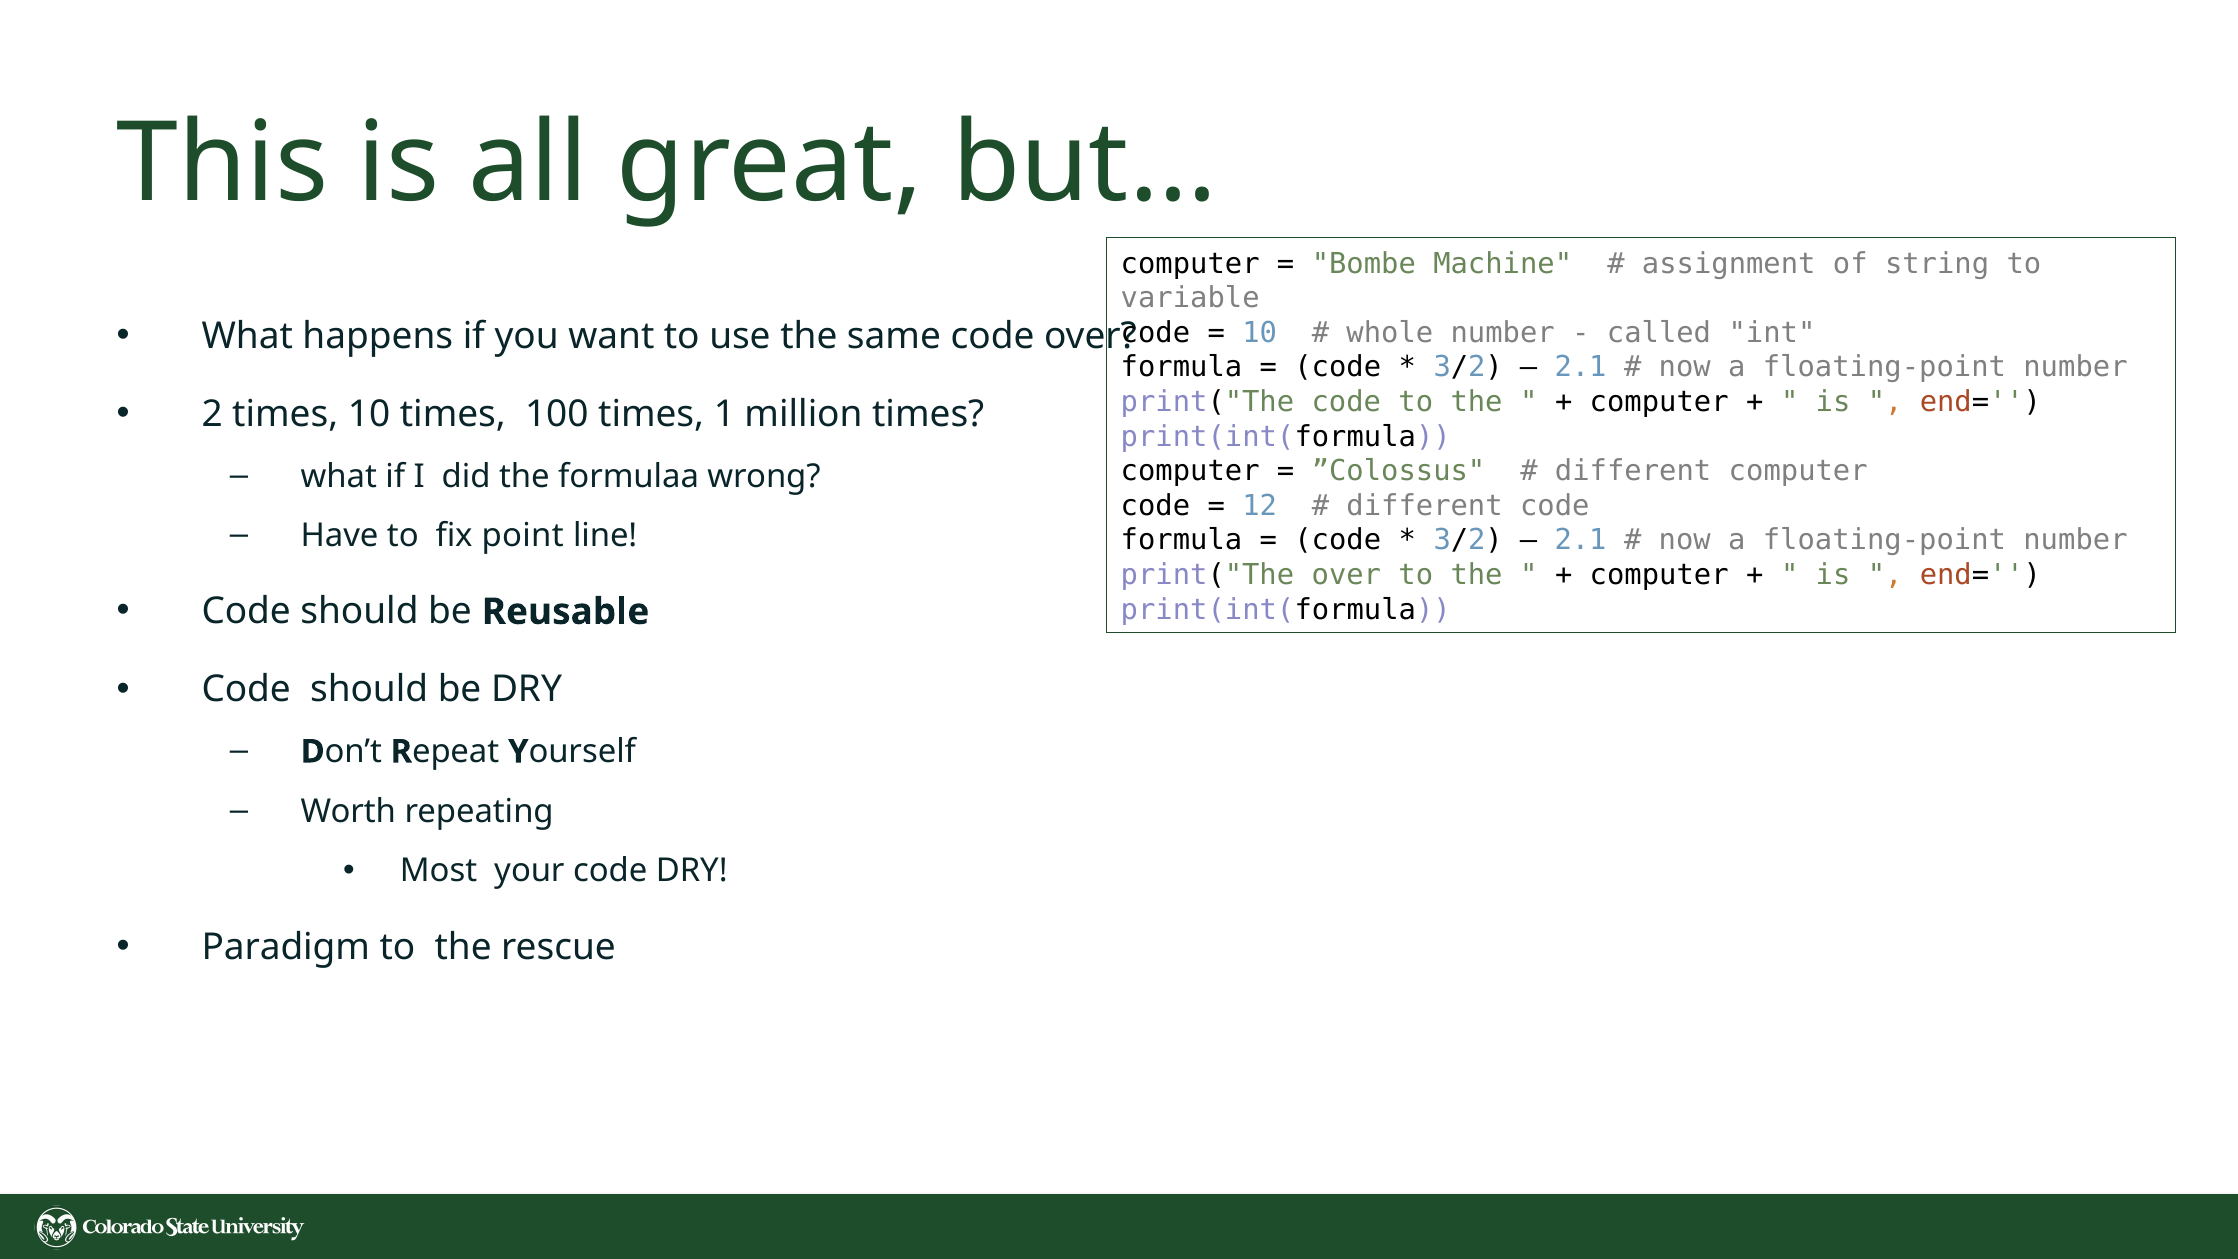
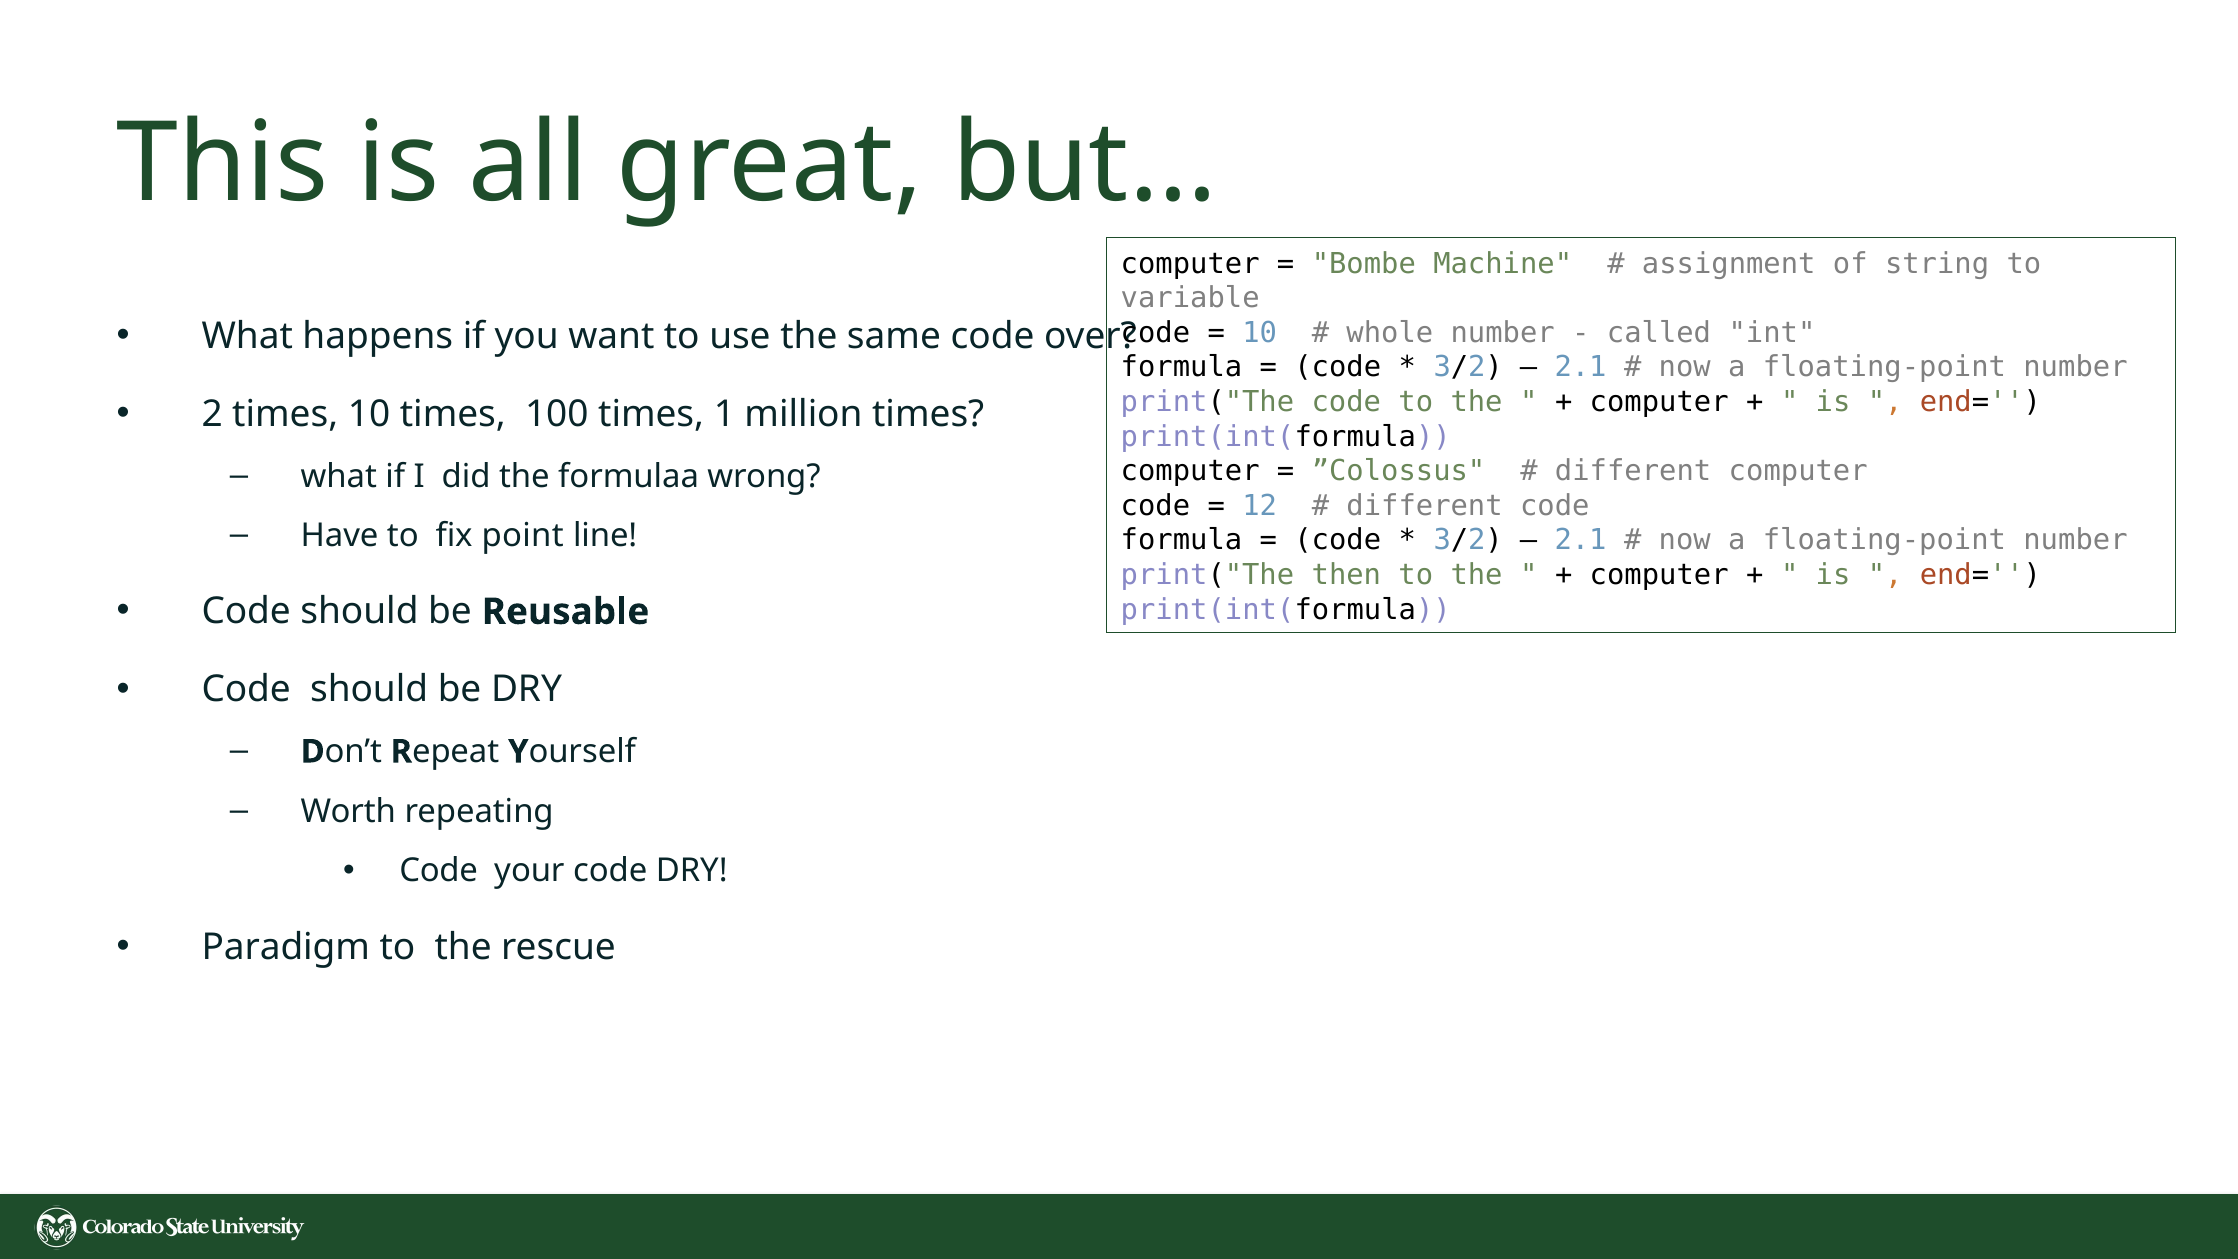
print("The over: over -> then
Most at (439, 871): Most -> Code
